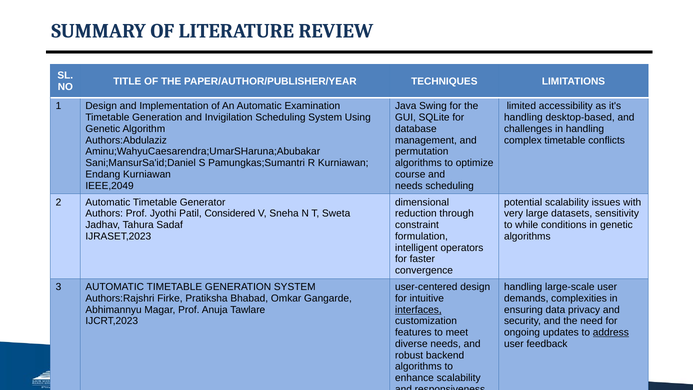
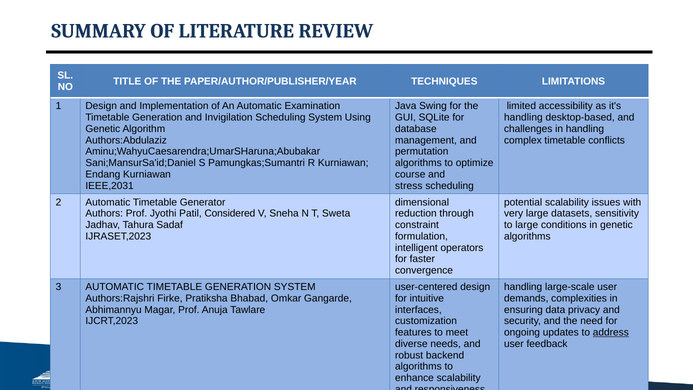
IEEE,2049: IEEE,2049 -> IEEE,2031
needs at (409, 186): needs -> stress
to while: while -> large
interfaces underline: present -> none
